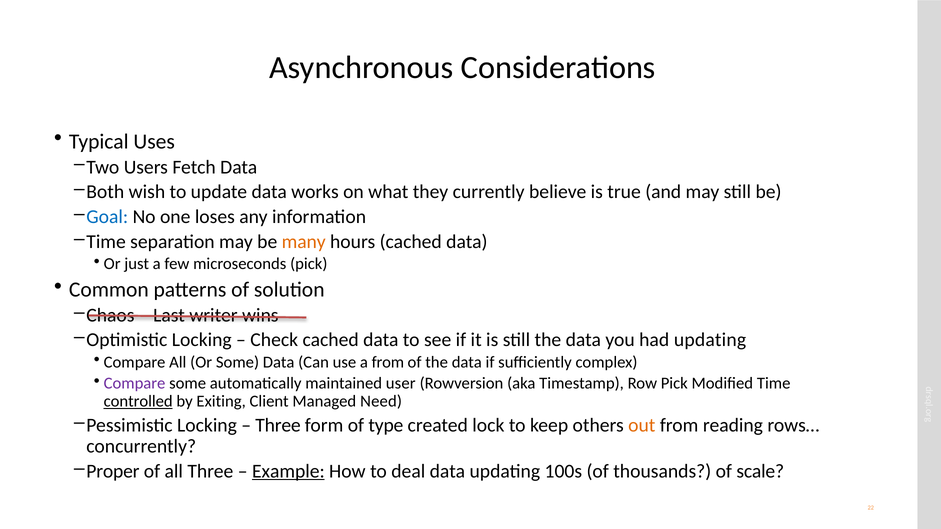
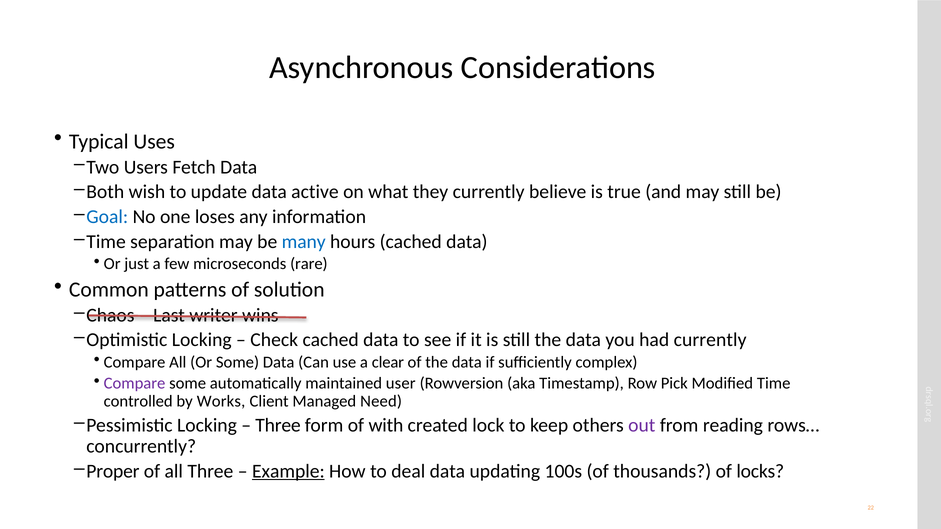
works: works -> active
many colour: orange -> blue
microseconds pick: pick -> rare
had updating: updating -> currently
a from: from -> clear
controlled underline: present -> none
Exiting: Exiting -> Works
type: type -> with
out colour: orange -> purple
scale: scale -> locks
